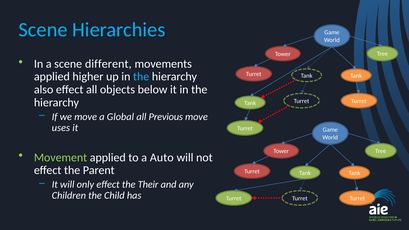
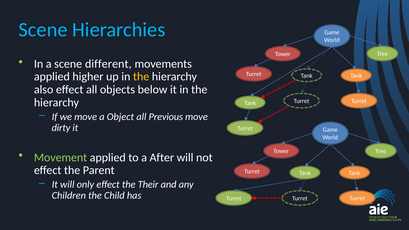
the at (141, 77) colour: light blue -> yellow
Global: Global -> Object
uses: uses -> dirty
Auto: Auto -> After
